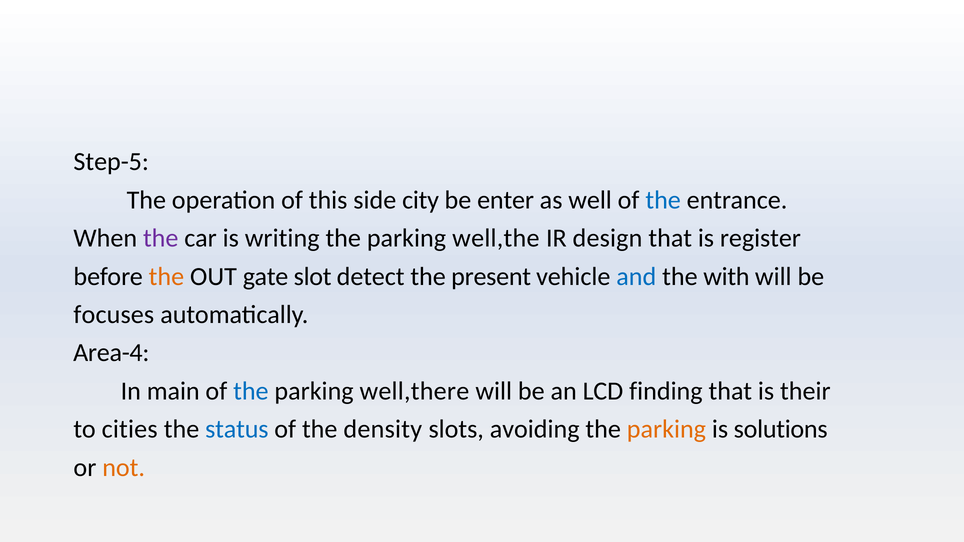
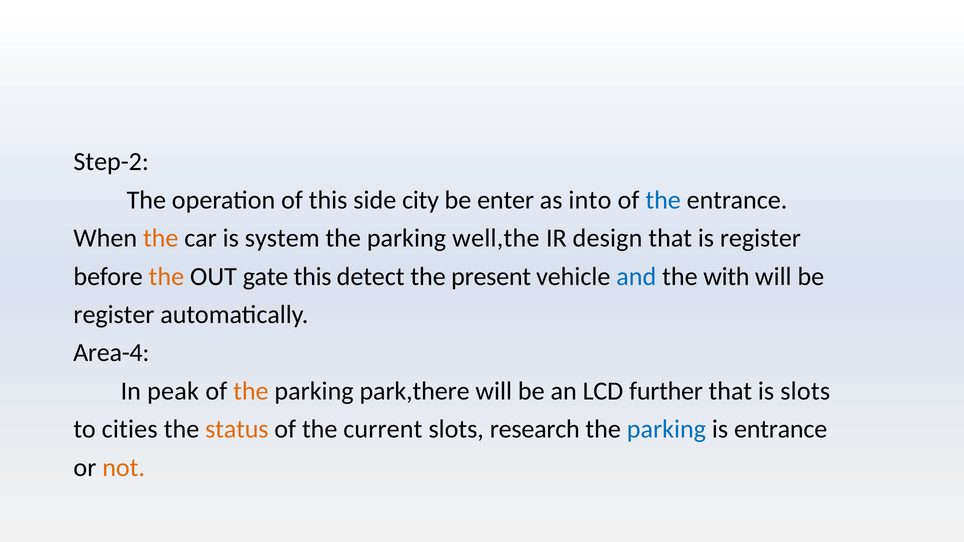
Step-5: Step-5 -> Step-2
well: well -> into
the at (161, 238) colour: purple -> orange
writing: writing -> system
gate slot: slot -> this
focuses at (114, 315): focuses -> register
main: main -> peak
the at (251, 391) colour: blue -> orange
well,there: well,there -> park,there
finding: finding -> further
is their: their -> slots
status colour: blue -> orange
density: density -> current
avoiding: avoiding -> research
parking at (666, 429) colour: orange -> blue
is solutions: solutions -> entrance
